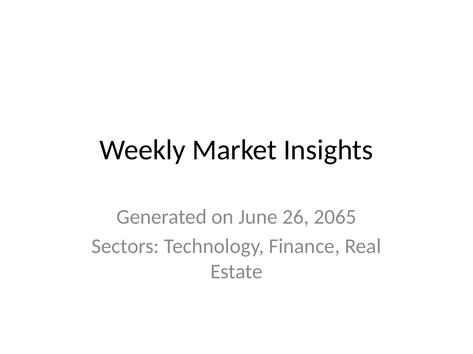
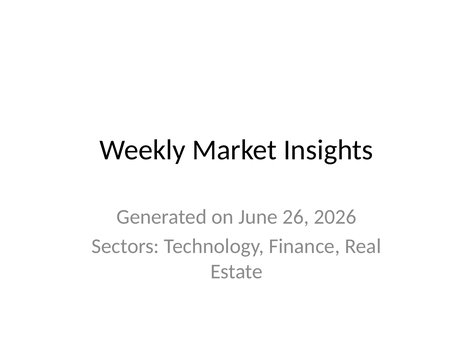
2065: 2065 -> 2026
